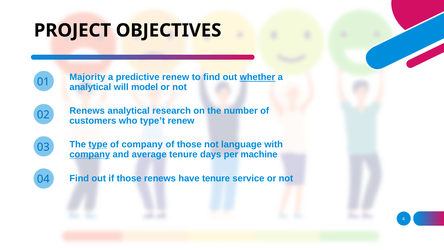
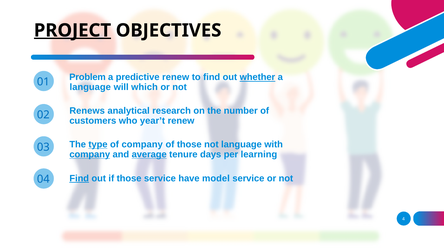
PROJECT underline: none -> present
Majority: Majority -> Problem
analytical at (90, 87): analytical -> language
model: model -> which
type’t: type’t -> year’t
average underline: none -> present
machine: machine -> learning
Find at (79, 178) underline: none -> present
those renews: renews -> service
have tenure: tenure -> model
